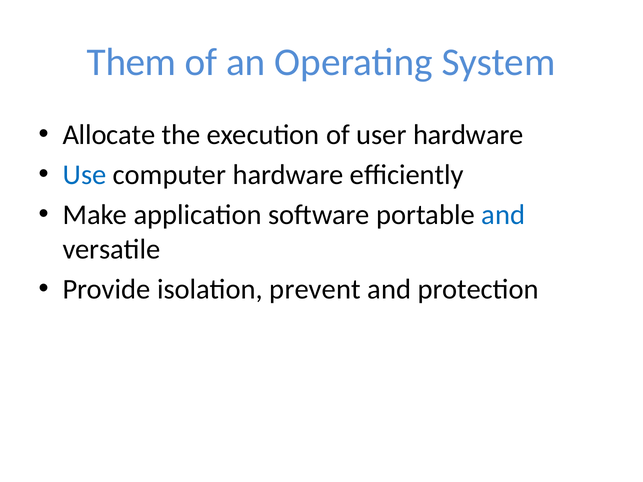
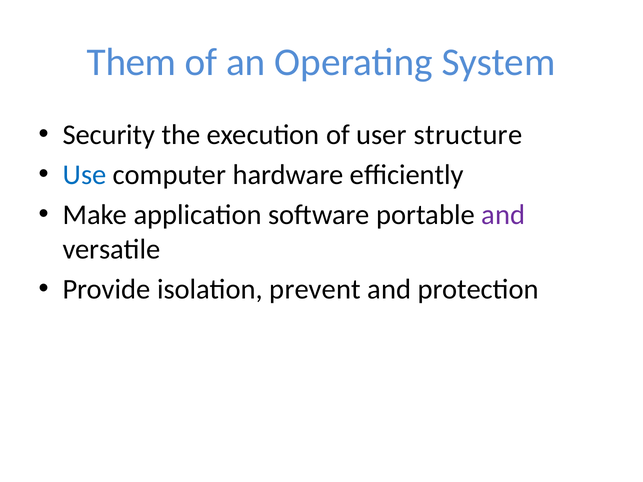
Allocate: Allocate -> Security
user hardware: hardware -> structure
and at (503, 215) colour: blue -> purple
